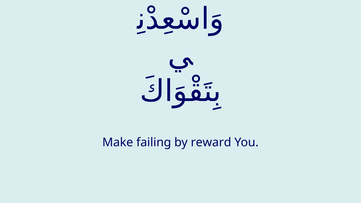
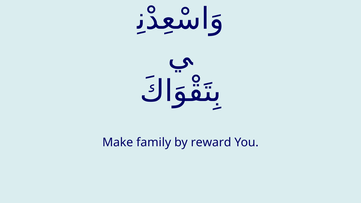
failing: failing -> family
